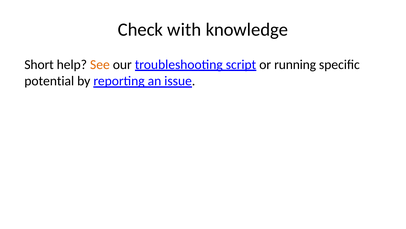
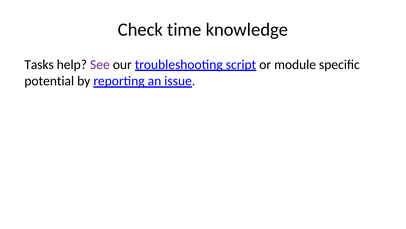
with: with -> time
Short: Short -> Tasks
See colour: orange -> purple
running: running -> module
